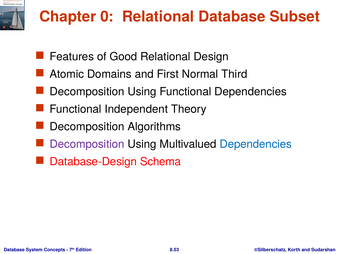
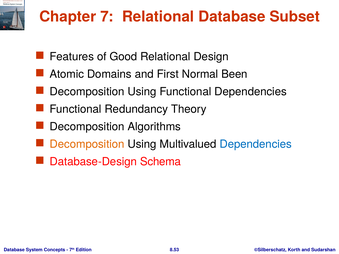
0: 0 -> 7
Third: Third -> Been
Independent: Independent -> Redundancy
Decomposition at (87, 144) colour: purple -> orange
